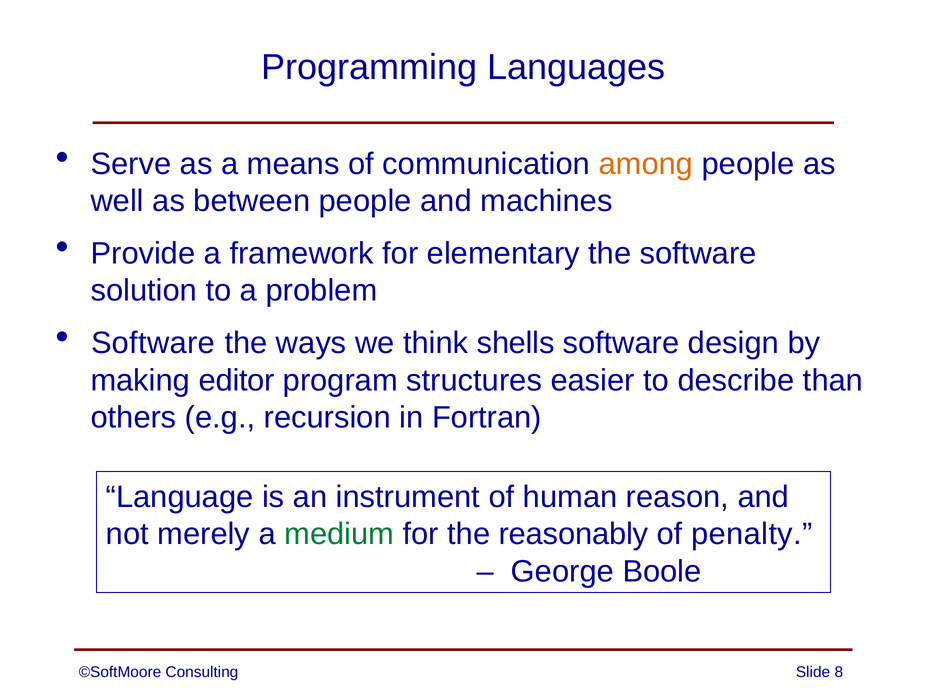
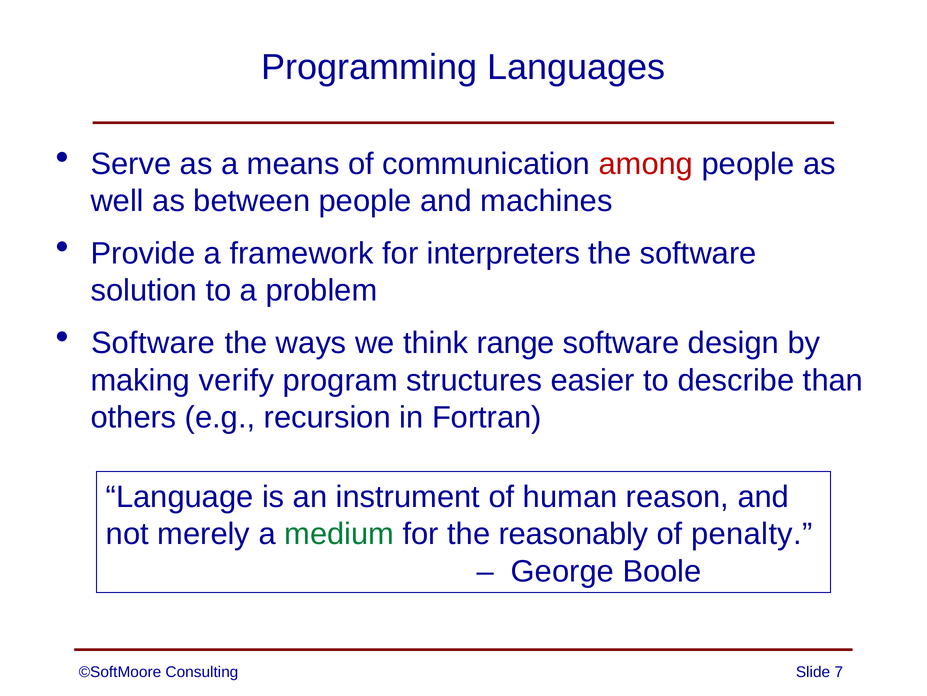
among colour: orange -> red
elementary: elementary -> interpreters
shells: shells -> range
editor: editor -> verify
8: 8 -> 7
